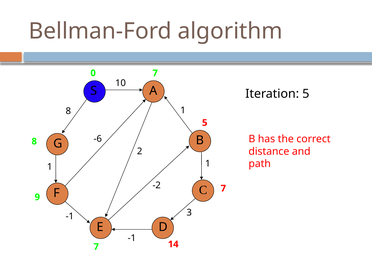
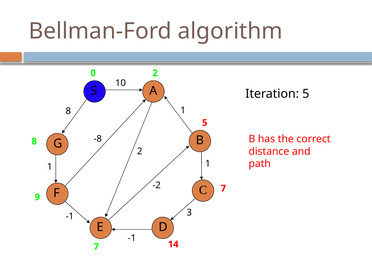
0 7: 7 -> 2
-6: -6 -> -8
